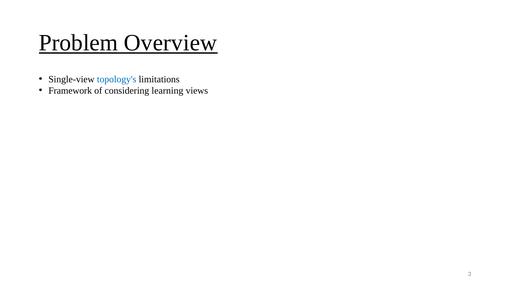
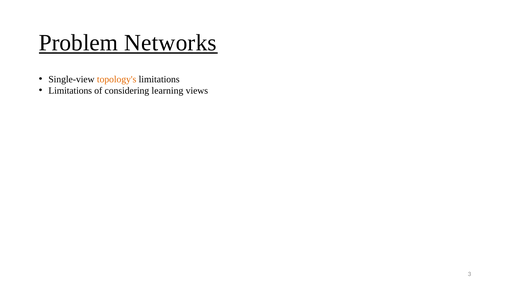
Overview: Overview -> Networks
topology's colour: blue -> orange
Framework at (70, 91): Framework -> Limitations
